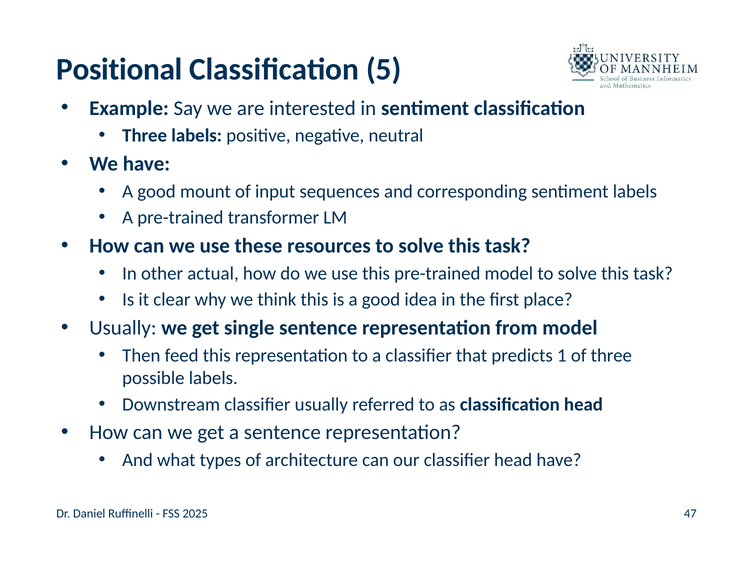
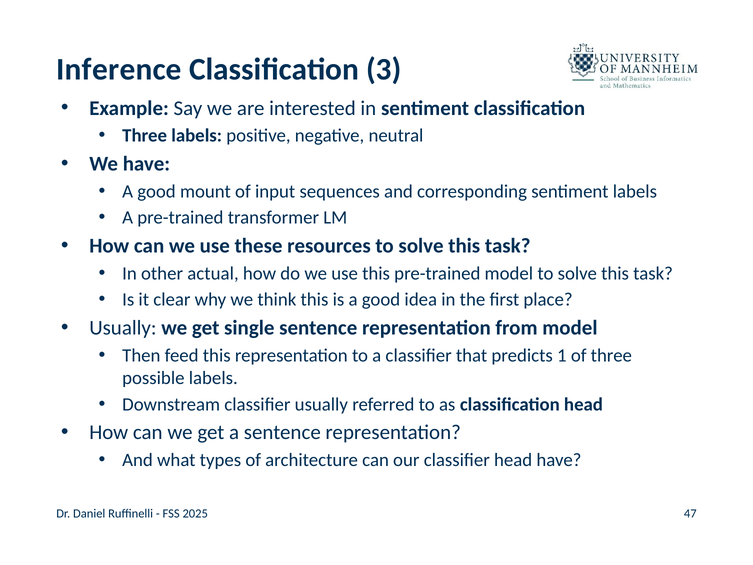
Positional: Positional -> Inference
5: 5 -> 3
